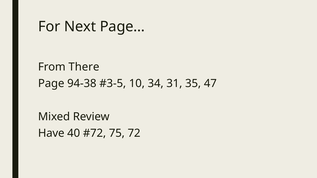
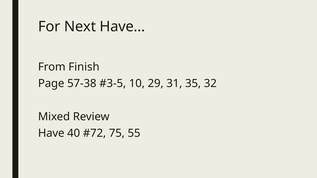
Page…: Page… -> Have…
There: There -> Finish
94-38: 94-38 -> 57-38
34: 34 -> 29
47: 47 -> 32
72: 72 -> 55
